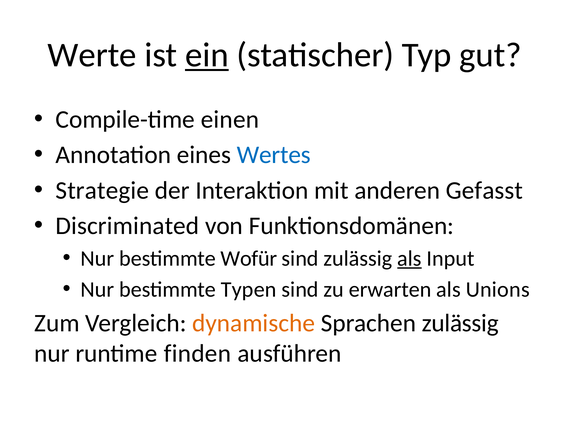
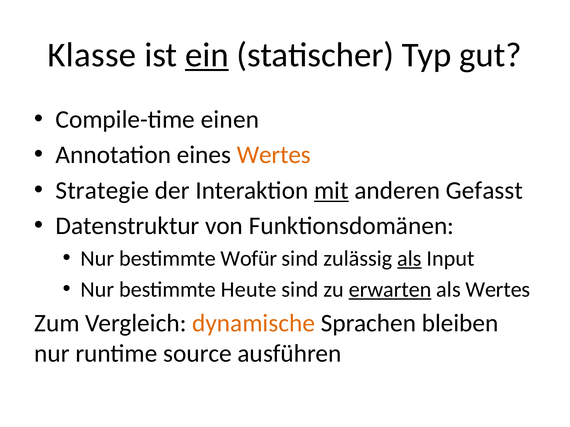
Werte: Werte -> Klasse
Wertes at (274, 155) colour: blue -> orange
mit underline: none -> present
Discriminated: Discriminated -> Datenstruktur
Typen: Typen -> Heute
erwarten underline: none -> present
als Unions: Unions -> Wertes
Sprachen zulässig: zulässig -> bleiben
finden: finden -> source
